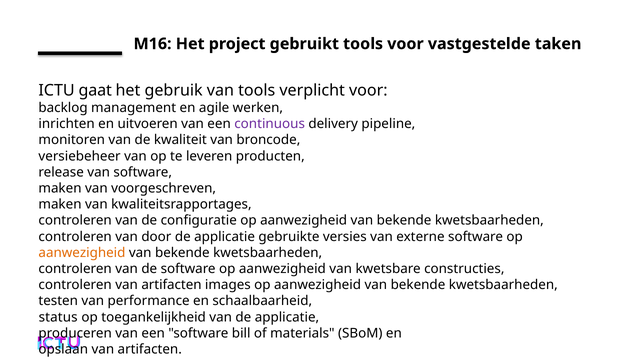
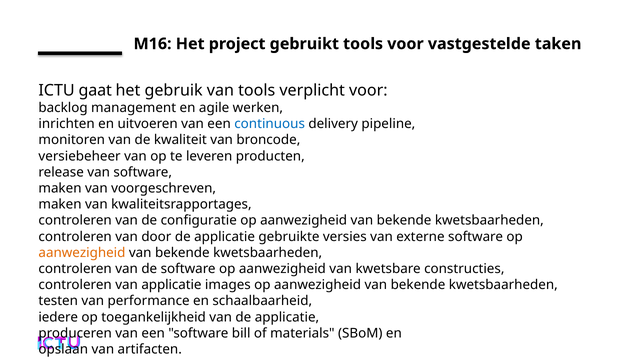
continuous colour: purple -> blue
controleren van artifacten: artifacten -> applicatie
status: status -> iedere
